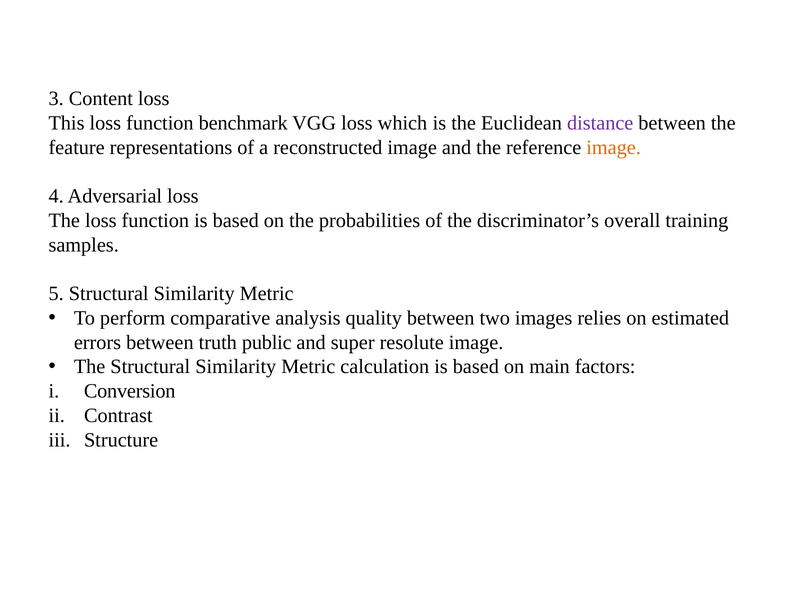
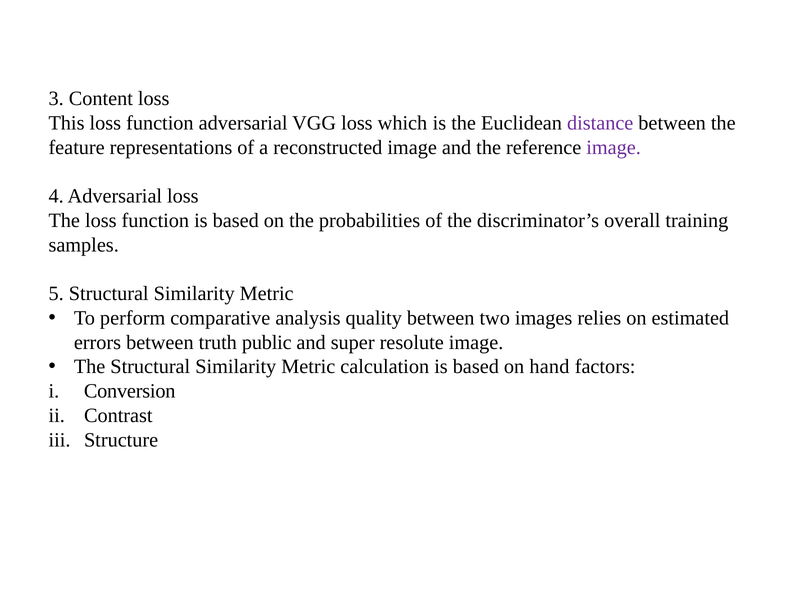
function benchmark: benchmark -> adversarial
image at (614, 147) colour: orange -> purple
main: main -> hand
